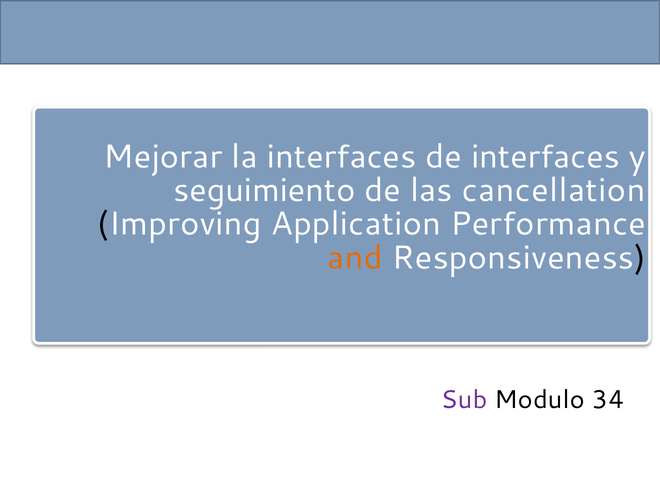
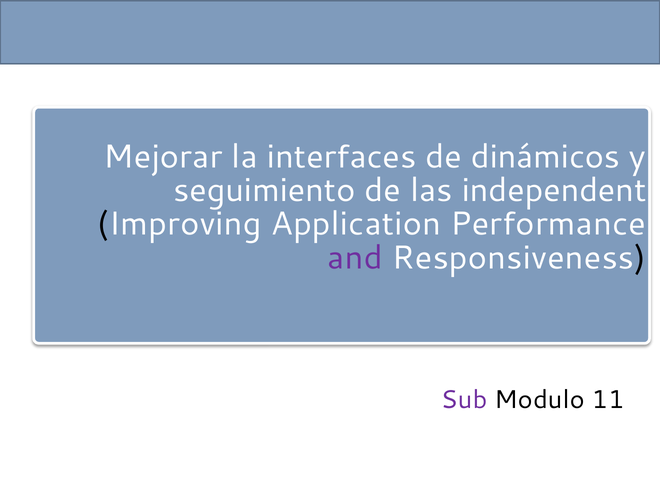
de interfaces: interfaces -> dinámicos
cancellation: cancellation -> independent
and colour: orange -> purple
34: 34 -> 11
